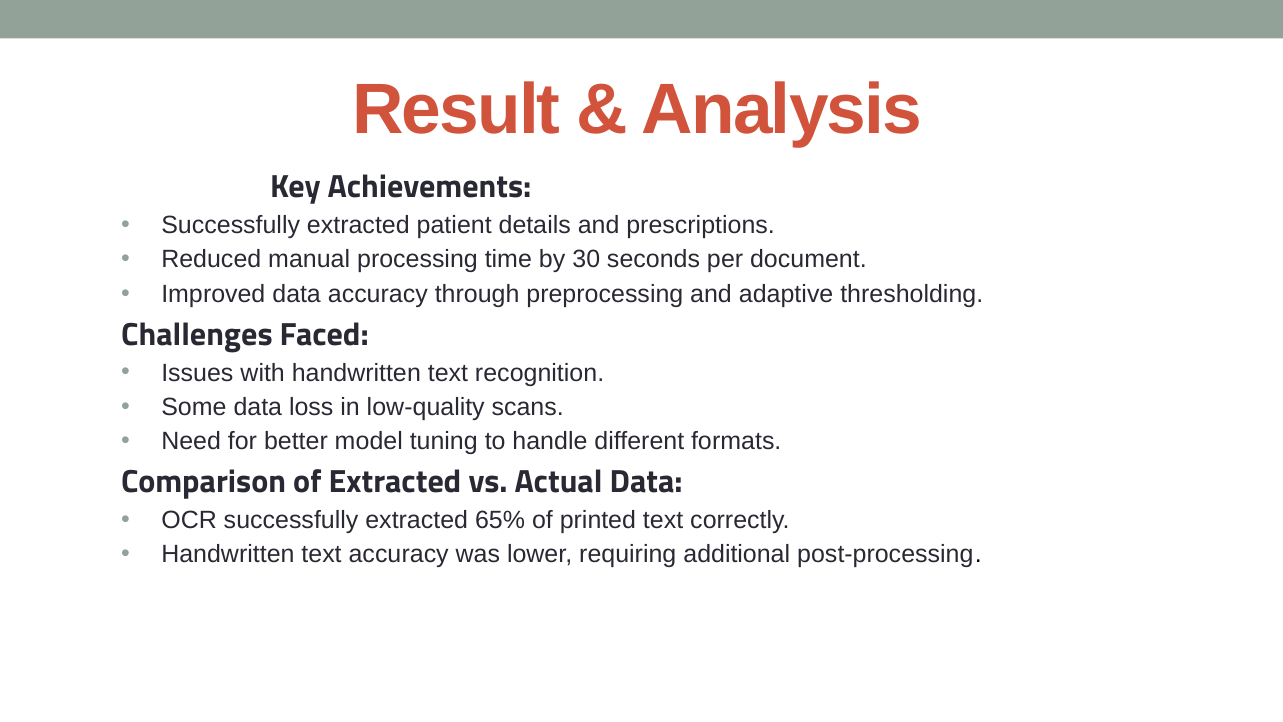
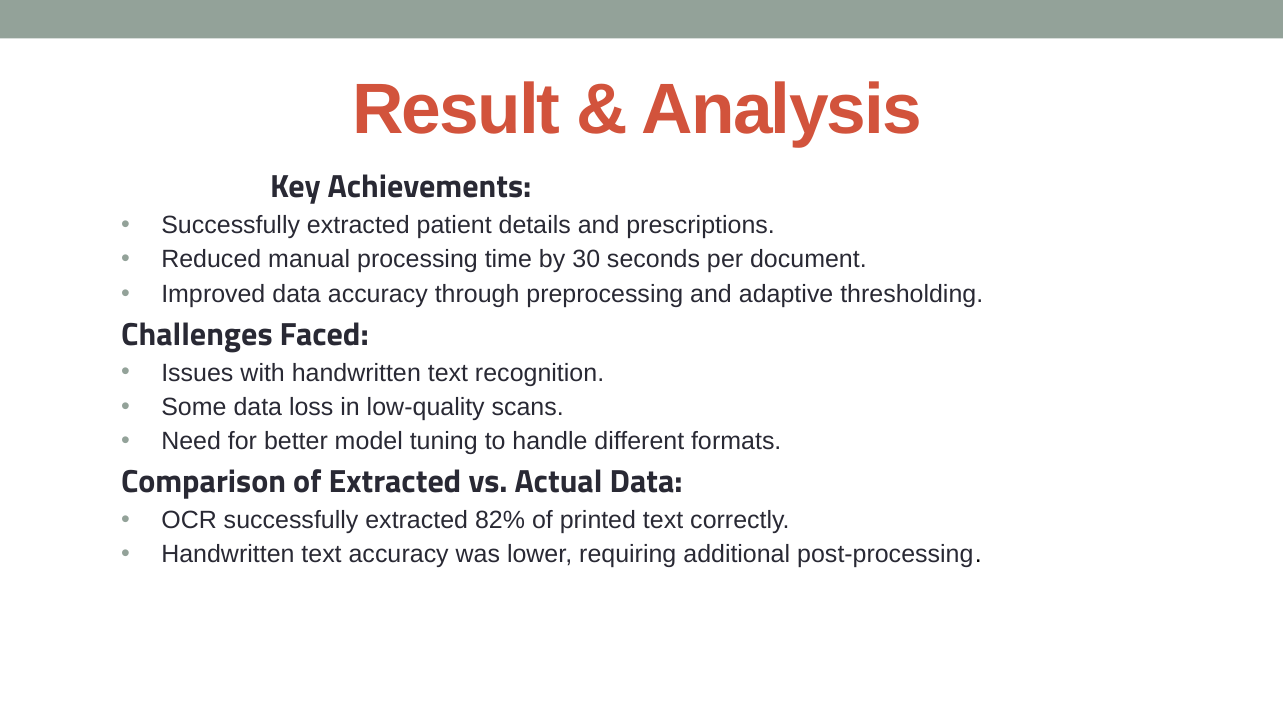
65%: 65% -> 82%
